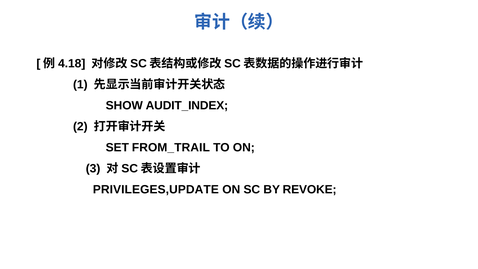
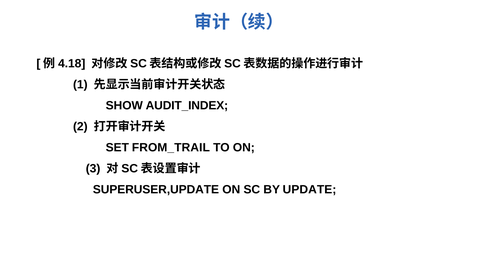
PRIVILEGES,UPDATE: PRIVILEGES,UPDATE -> SUPERUSER,UPDATE
REVOKE: REVOKE -> UPDATE
